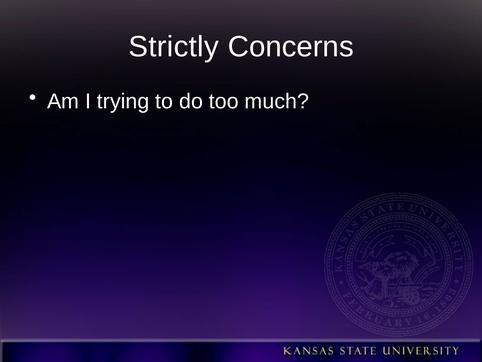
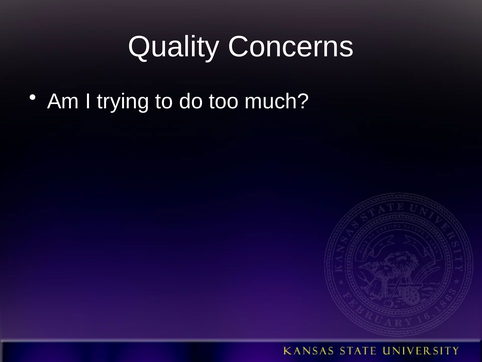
Strictly: Strictly -> Quality
